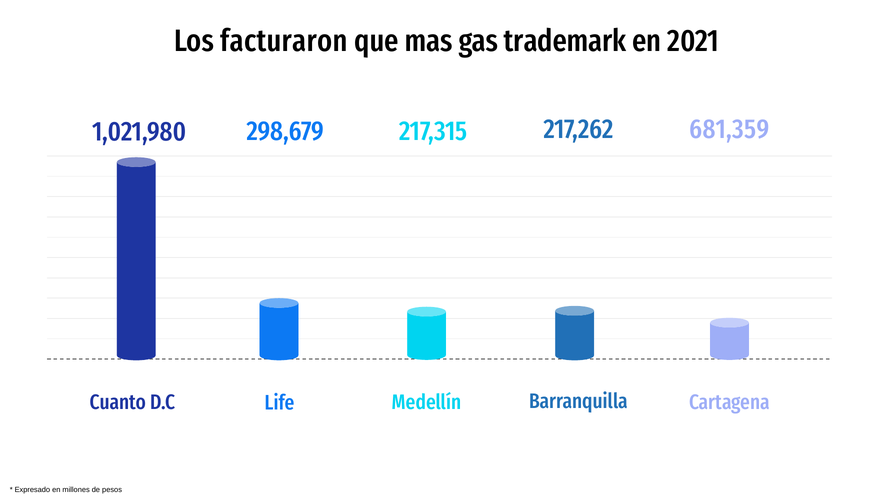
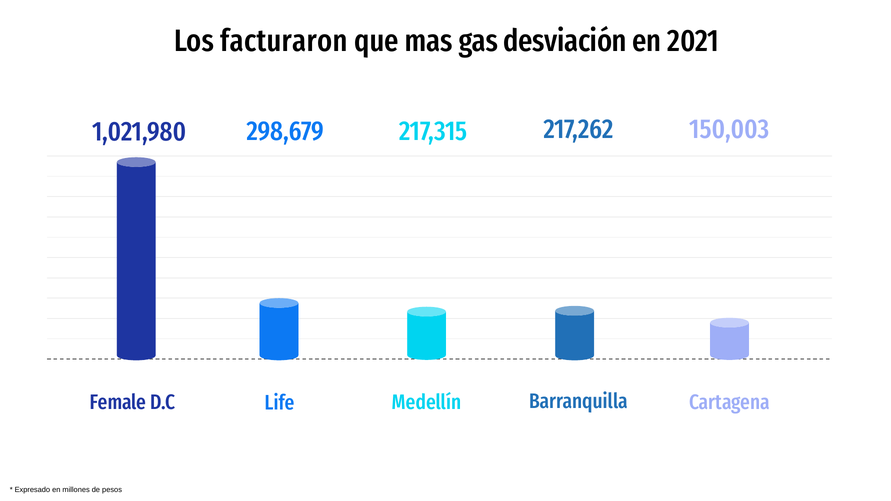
trademark: trademark -> desviación
681,359: 681,359 -> 150,003
Cuanto: Cuanto -> Female
